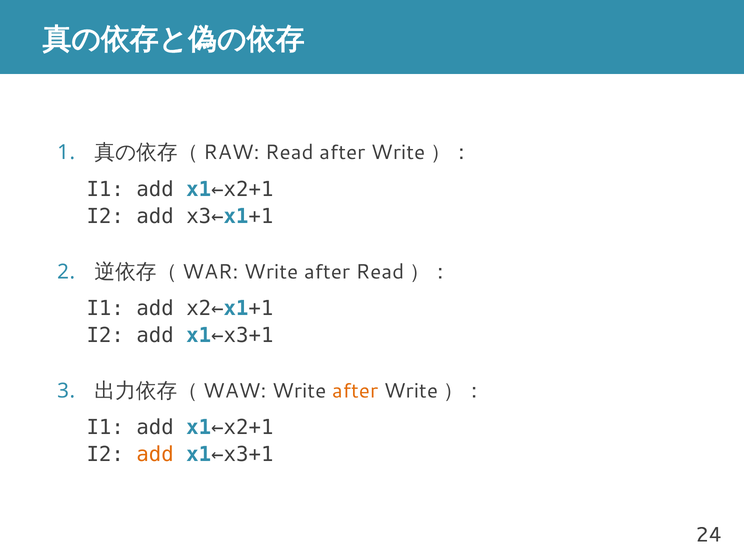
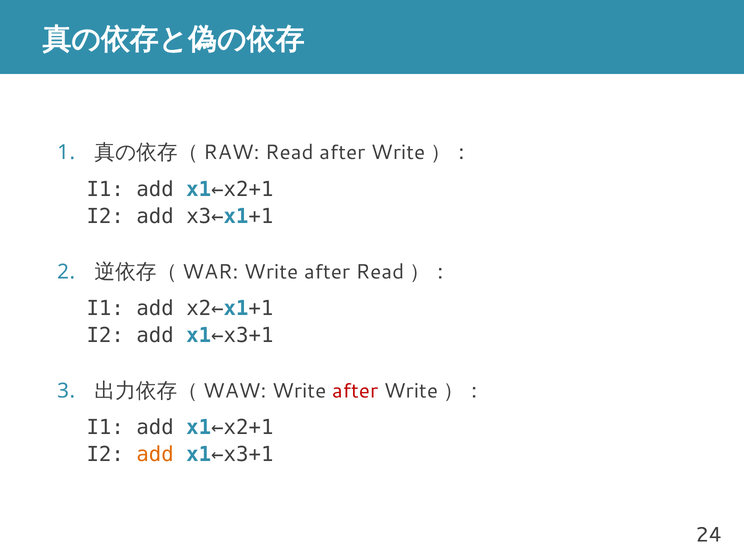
after at (355, 391) colour: orange -> red
